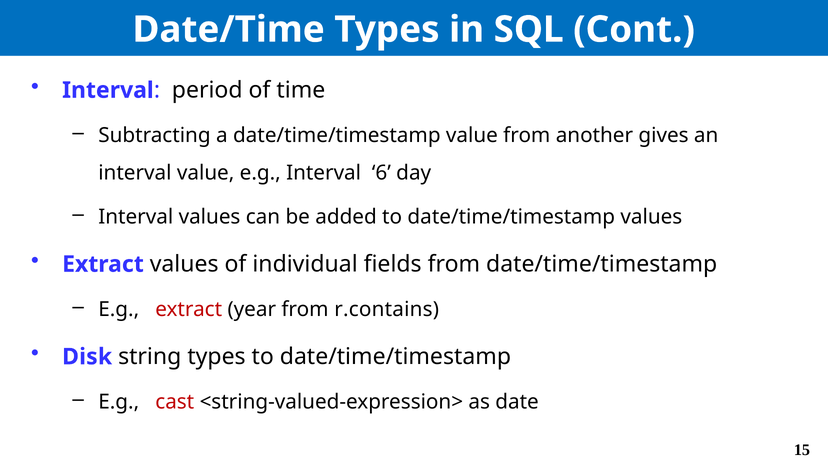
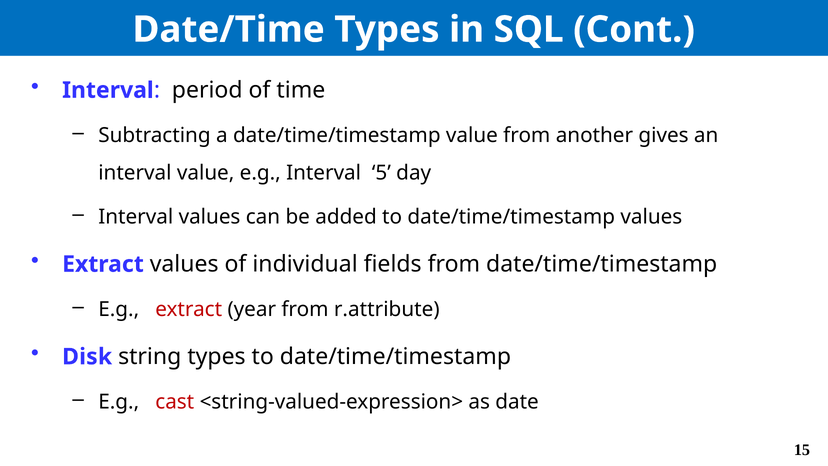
6: 6 -> 5
r.contains: r.contains -> r.attribute
